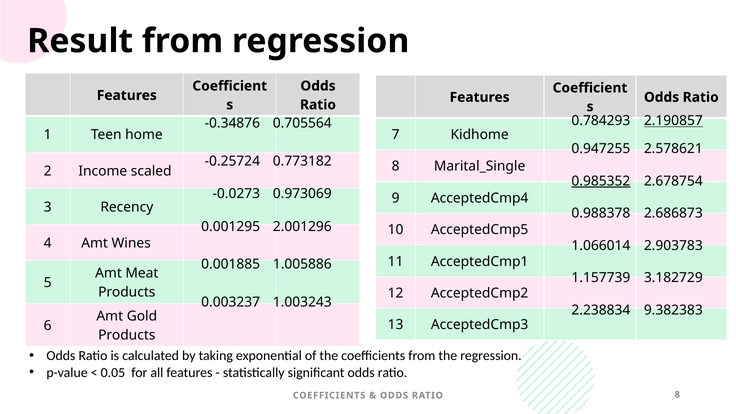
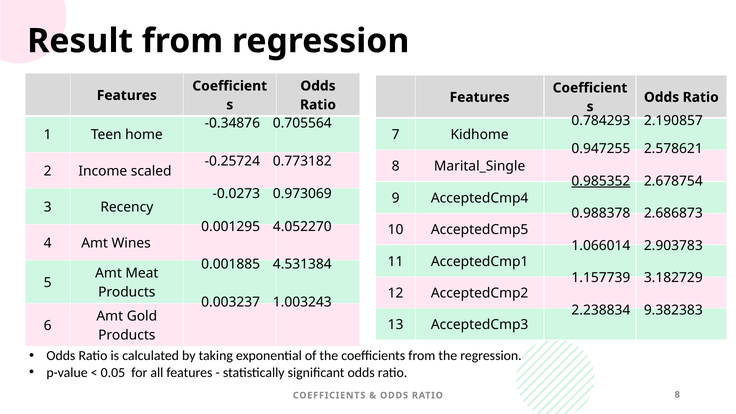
2.190857 underline: present -> none
2.001296: 2.001296 -> 4.052270
1.005886: 1.005886 -> 4.531384
